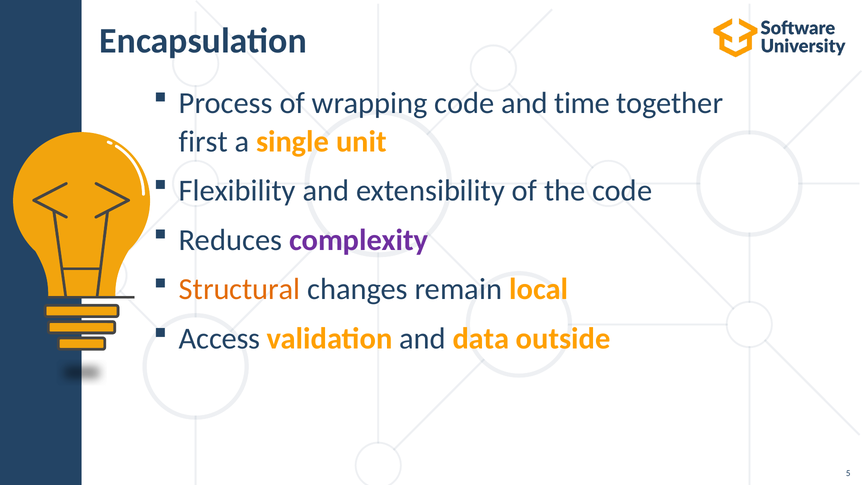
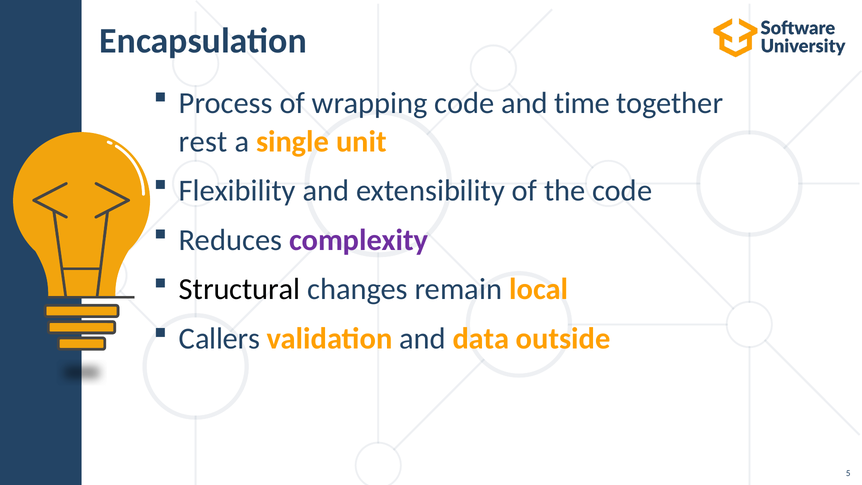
first: first -> rest
Structural colour: orange -> black
Access: Access -> Callers
